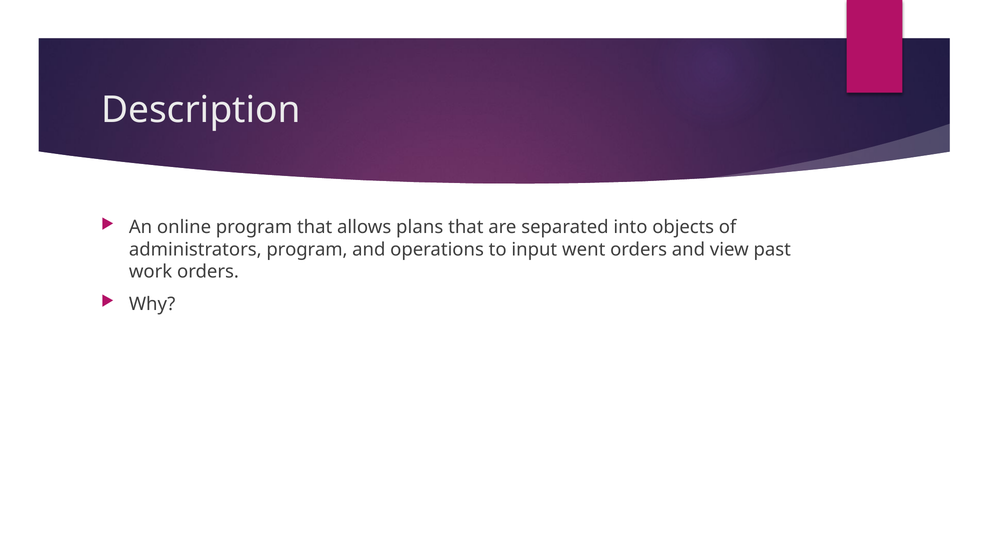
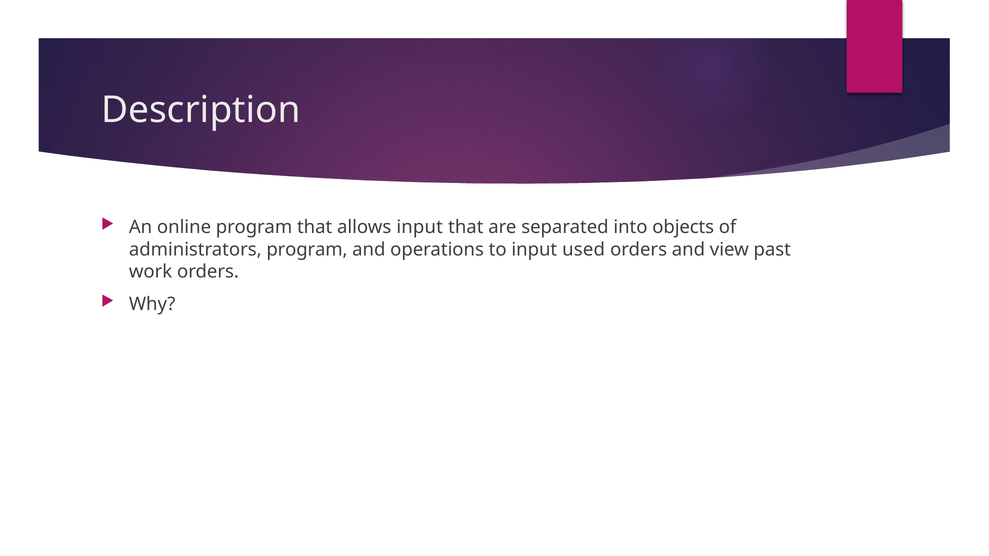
allows plans: plans -> input
went: went -> used
